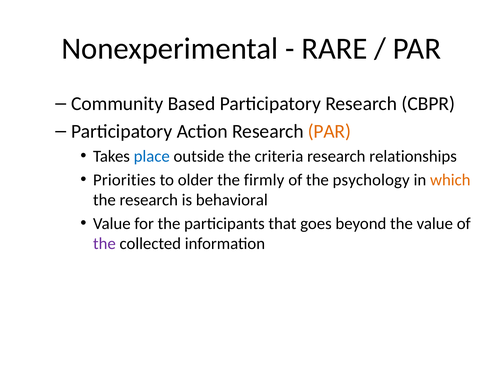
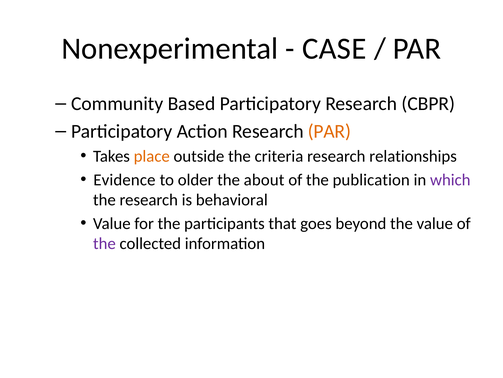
RARE: RARE -> CASE
place colour: blue -> orange
Priorities: Priorities -> Evidence
firmly: firmly -> about
psychology: psychology -> publication
which colour: orange -> purple
